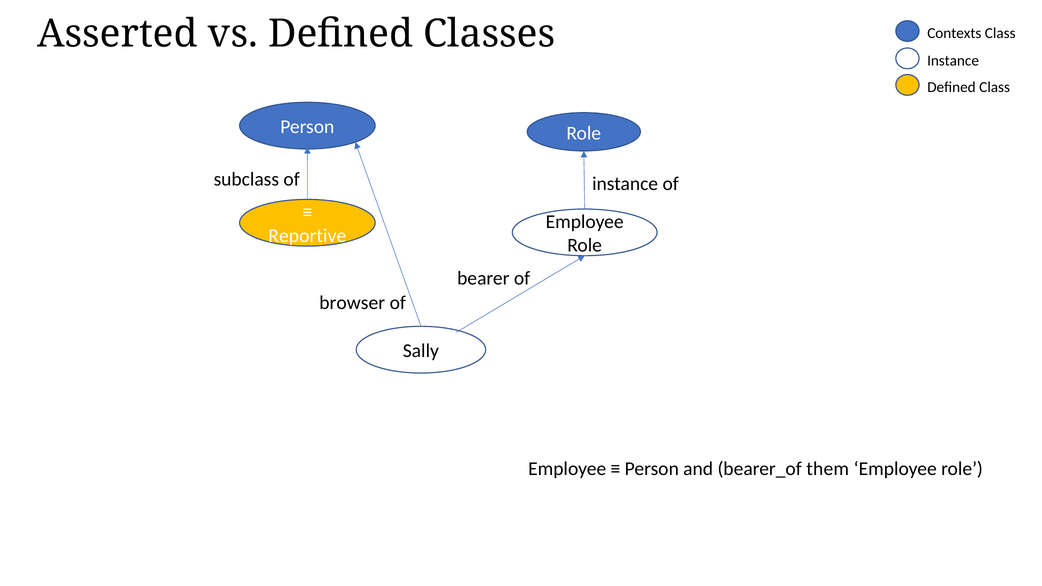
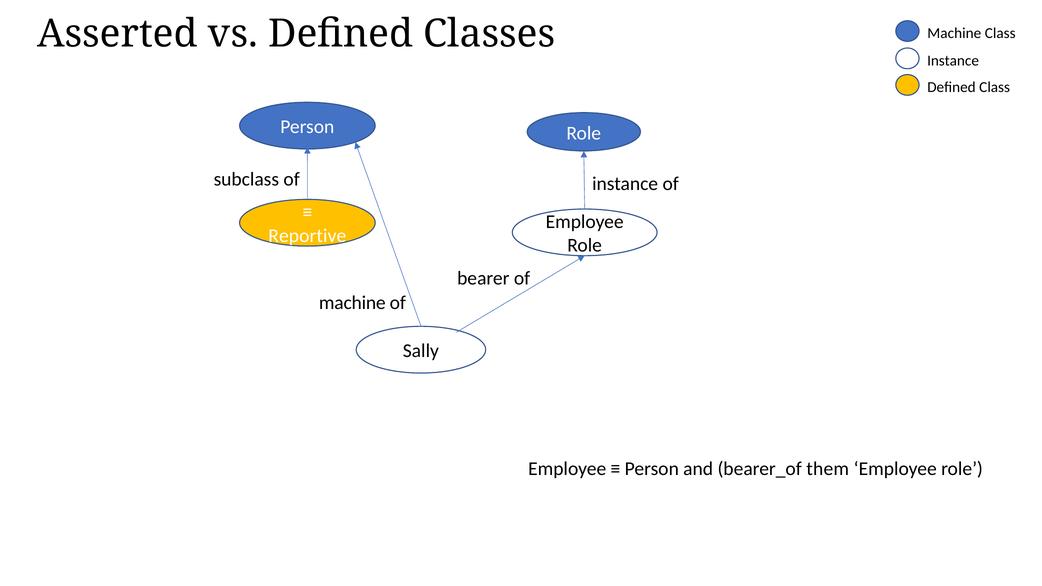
Contexts at (954, 33): Contexts -> Machine
browser at (352, 303): browser -> machine
